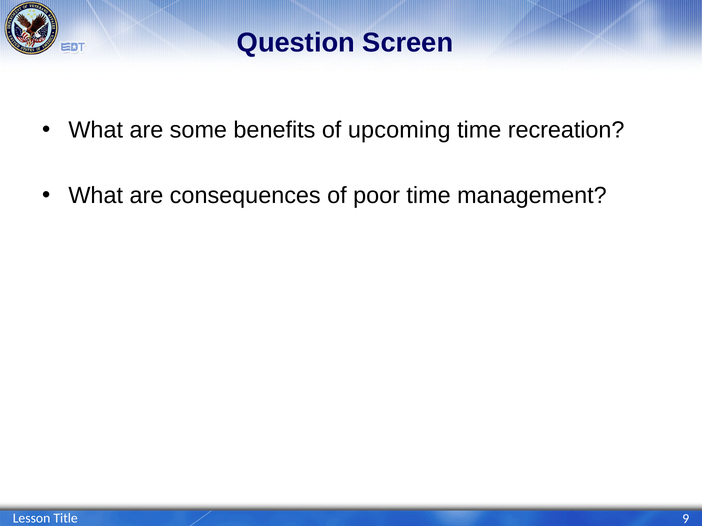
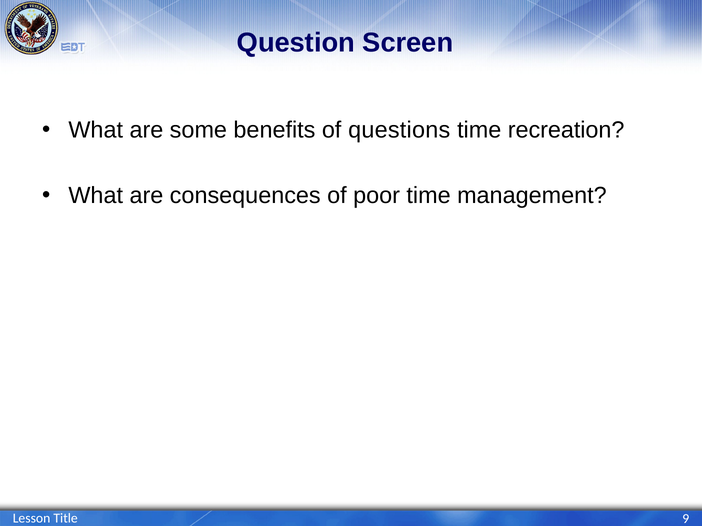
upcoming: upcoming -> questions
